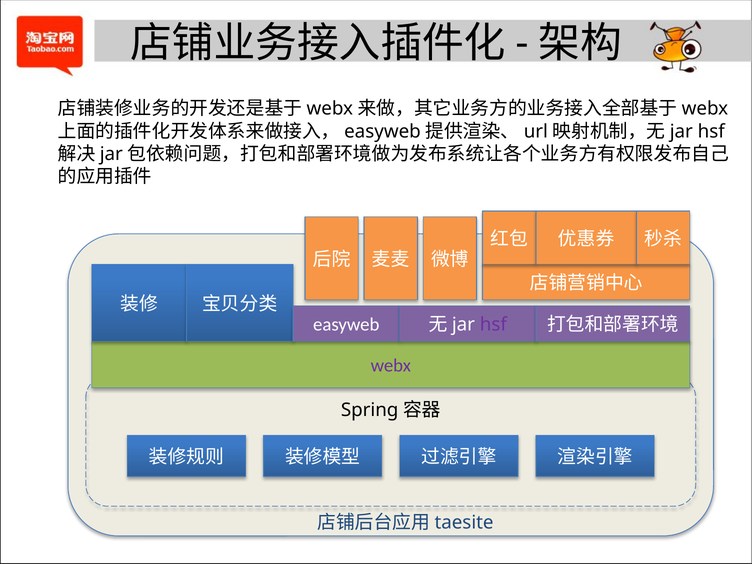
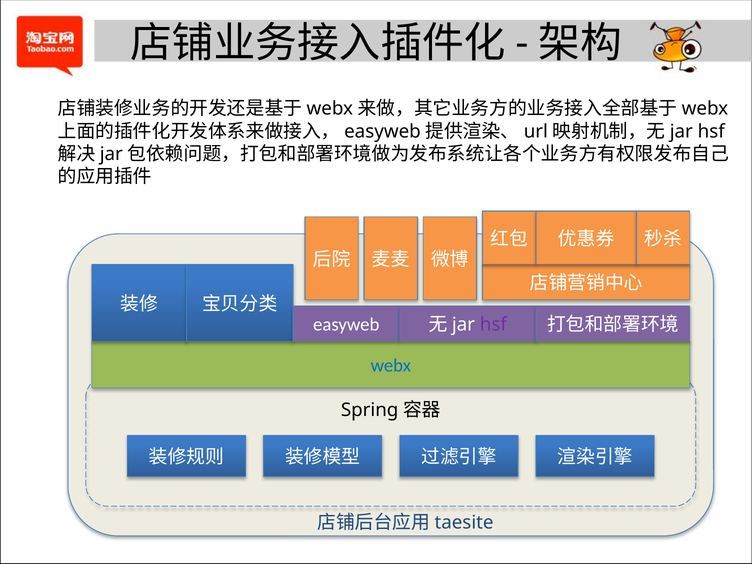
webx colour: purple -> blue
